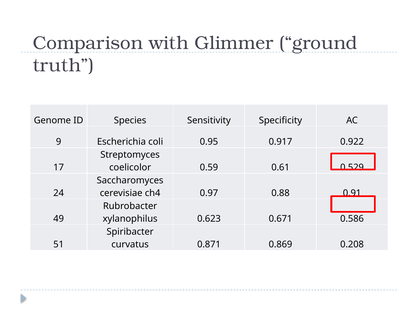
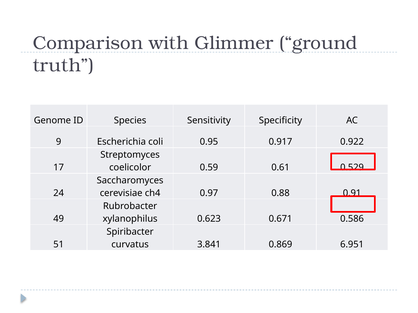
0.871: 0.871 -> 3.841
0.208: 0.208 -> 6.951
